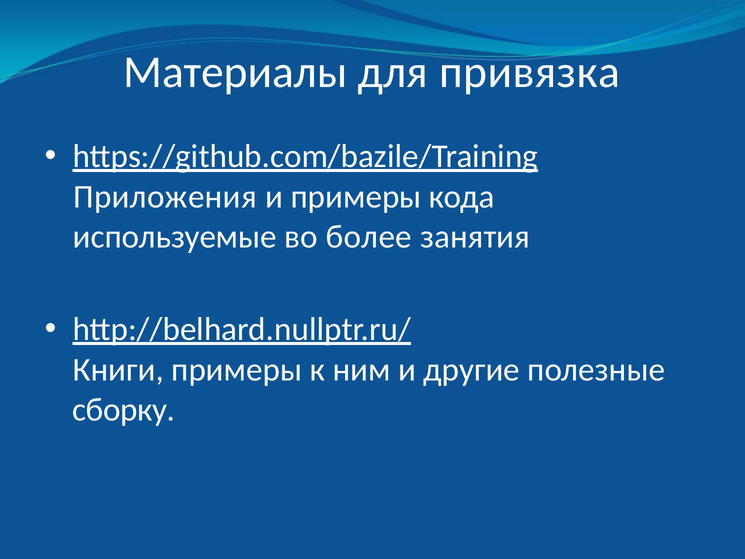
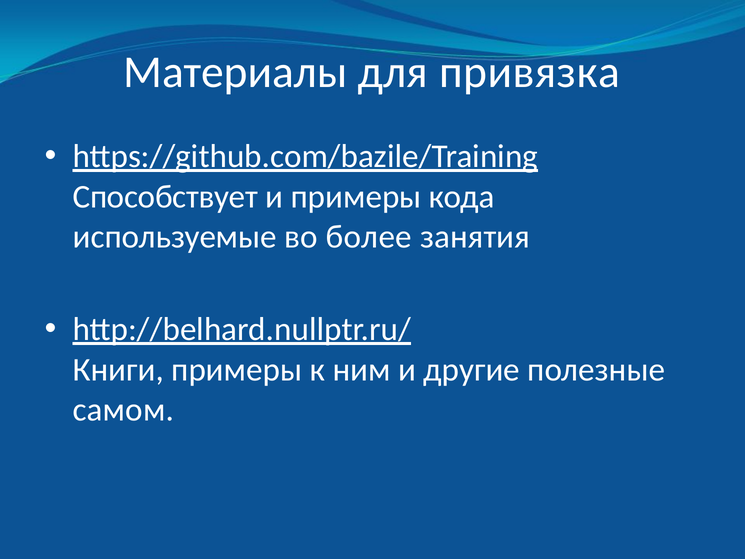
Приложения: Приложения -> Способствует
сборку: сборку -> самом
